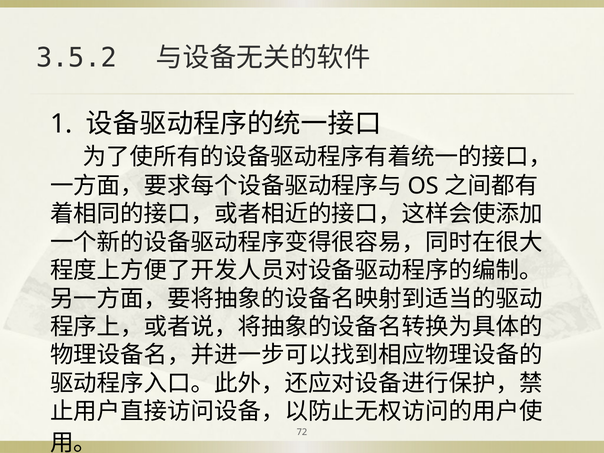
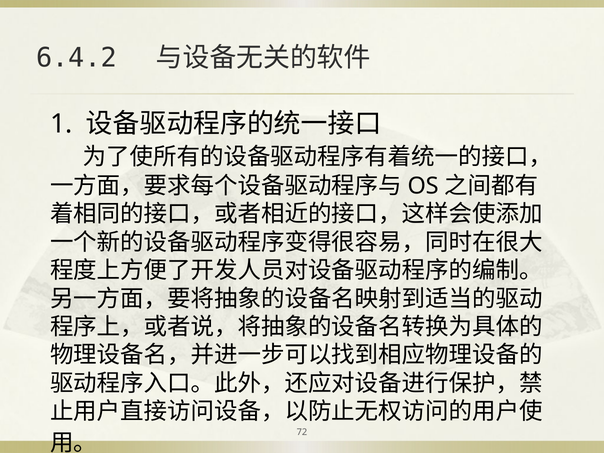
3.5.2: 3.5.2 -> 6.4.2
